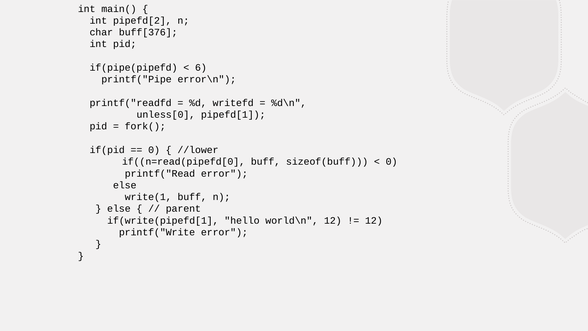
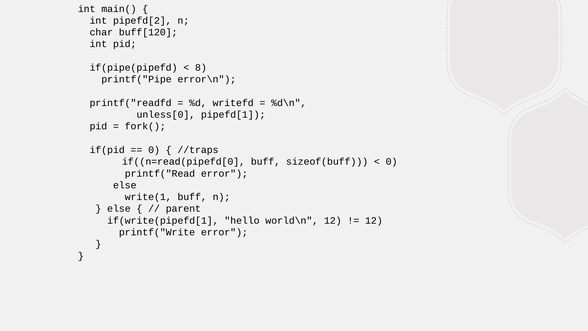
buff[376: buff[376 -> buff[120
6: 6 -> 8
//lower: //lower -> //traps
